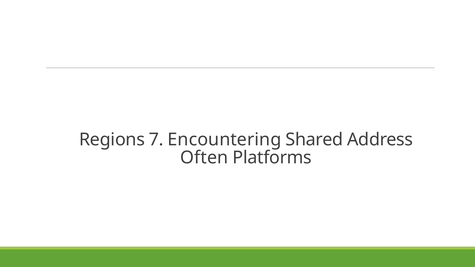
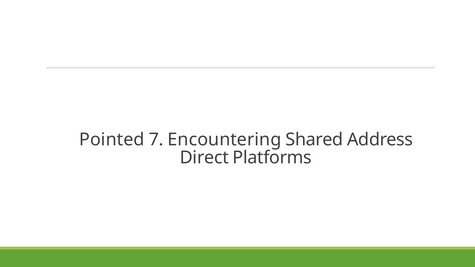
Regions: Regions -> Pointed
Often: Often -> Direct
